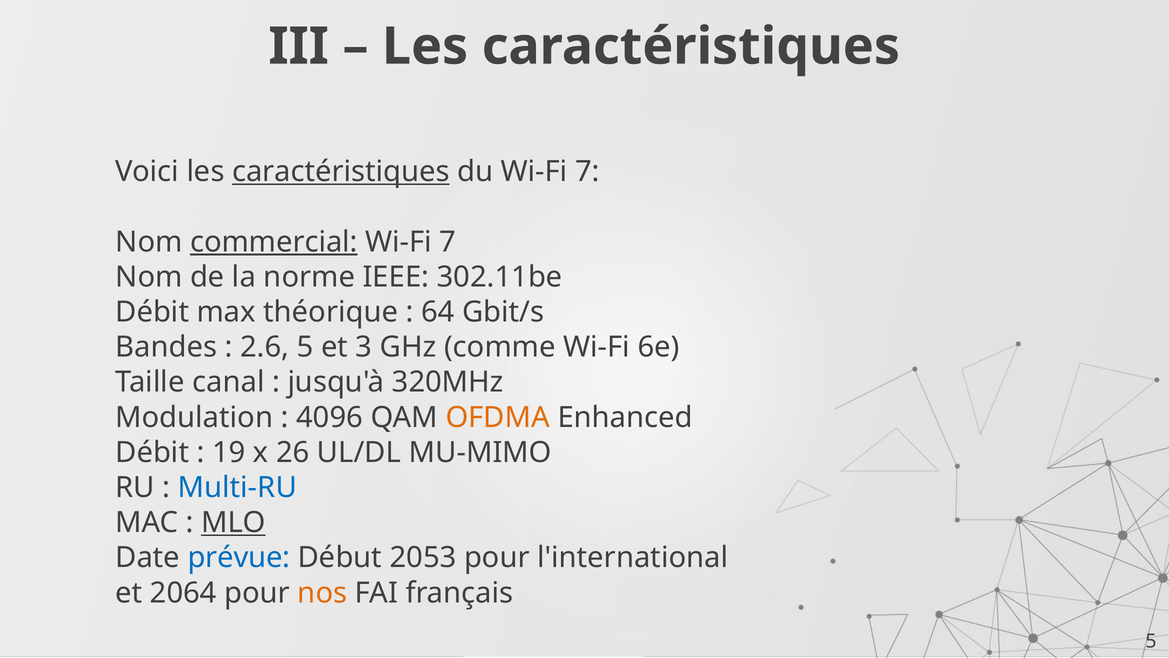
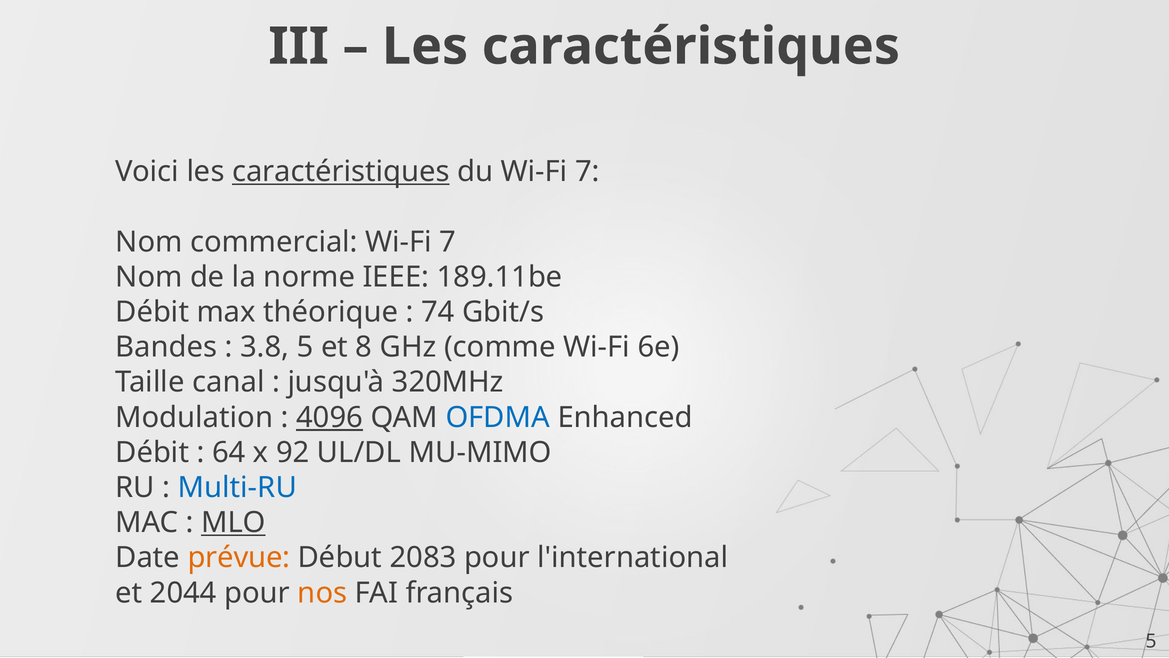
commercial underline: present -> none
302.11be: 302.11be -> 189.11be
64: 64 -> 74
2.6: 2.6 -> 3.8
3: 3 -> 8
4096 underline: none -> present
OFDMA colour: orange -> blue
19: 19 -> 64
26: 26 -> 92
prévue colour: blue -> orange
2053: 2053 -> 2083
2064: 2064 -> 2044
